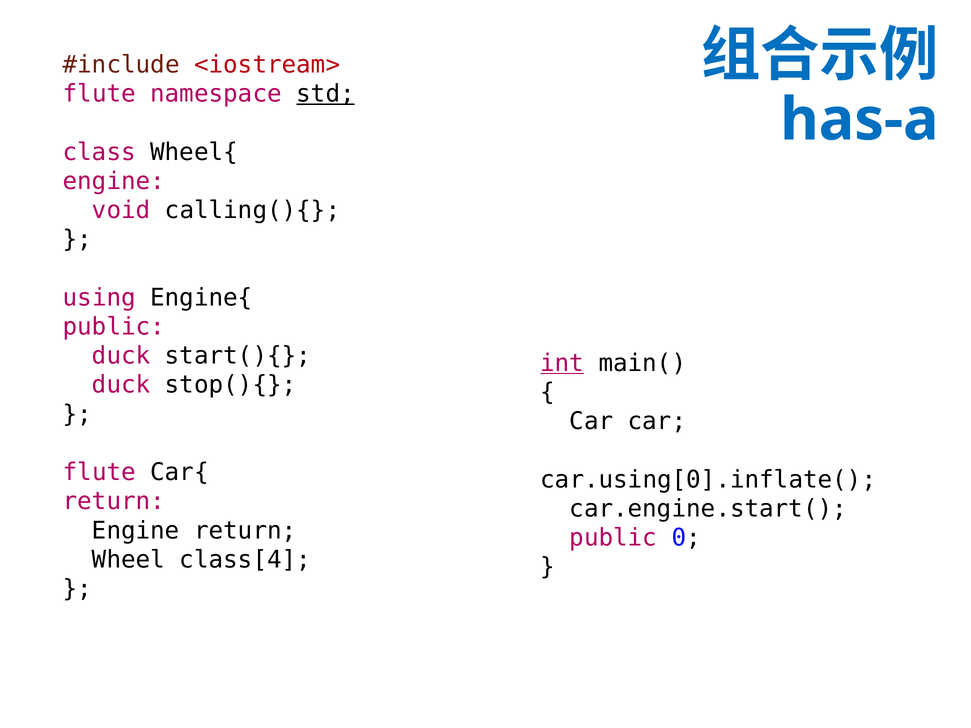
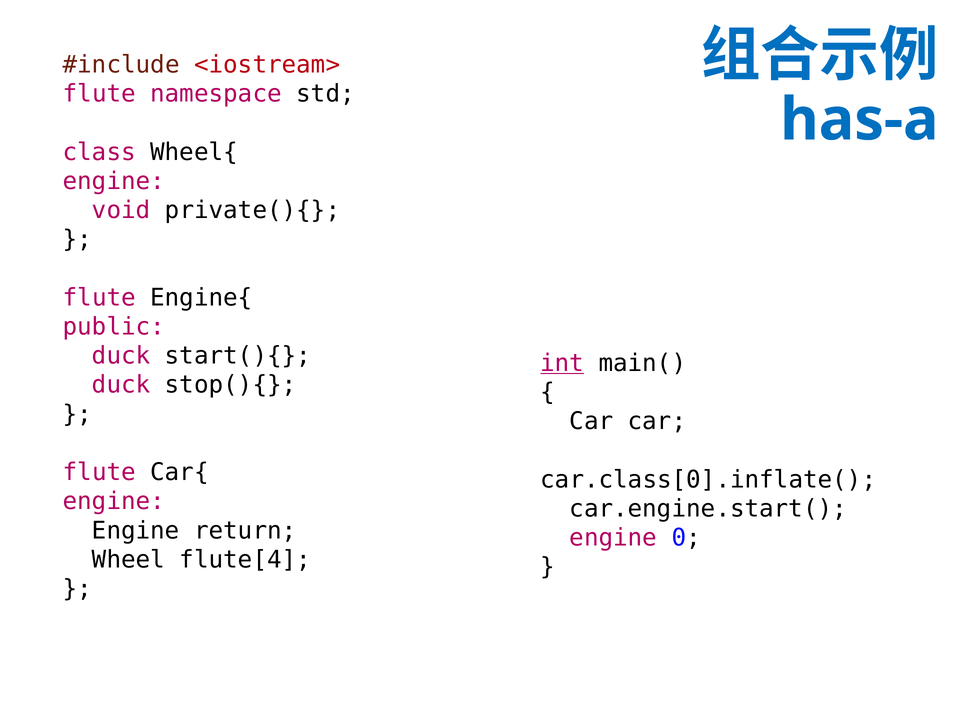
std underline: present -> none
calling(){: calling(){ -> private(){
using at (99, 298): using -> flute
car.using[0].inflate(: car.using[0].inflate( -> car.class[0].inflate(
return at (114, 502): return -> engine
public at (613, 538): public -> engine
class[4: class[4 -> flute[4
